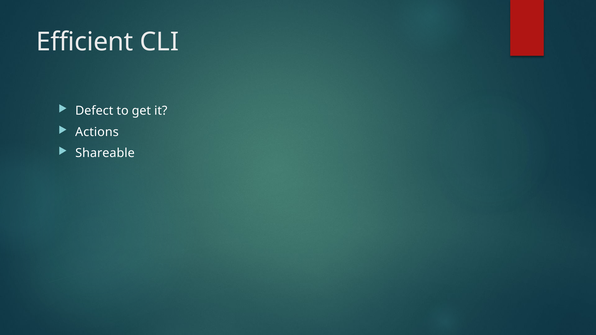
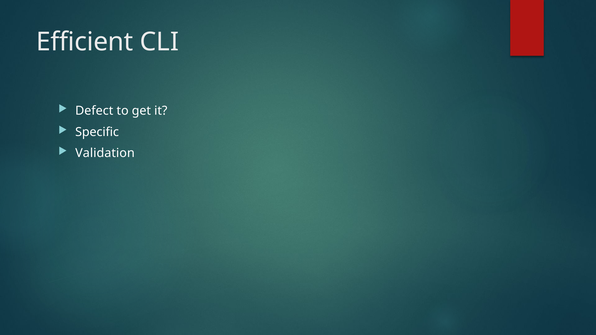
Actions: Actions -> Specific
Shareable: Shareable -> Validation
